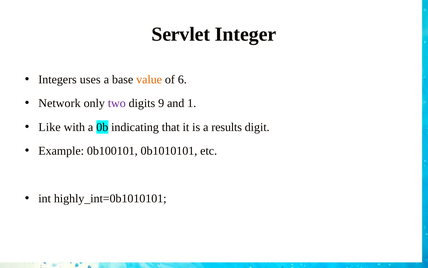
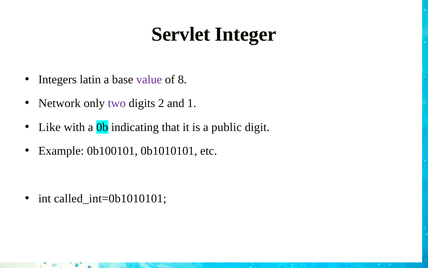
uses: uses -> latin
value colour: orange -> purple
6: 6 -> 8
9: 9 -> 2
results: results -> public
highly_int=0b1010101: highly_int=0b1010101 -> called_int=0b1010101
